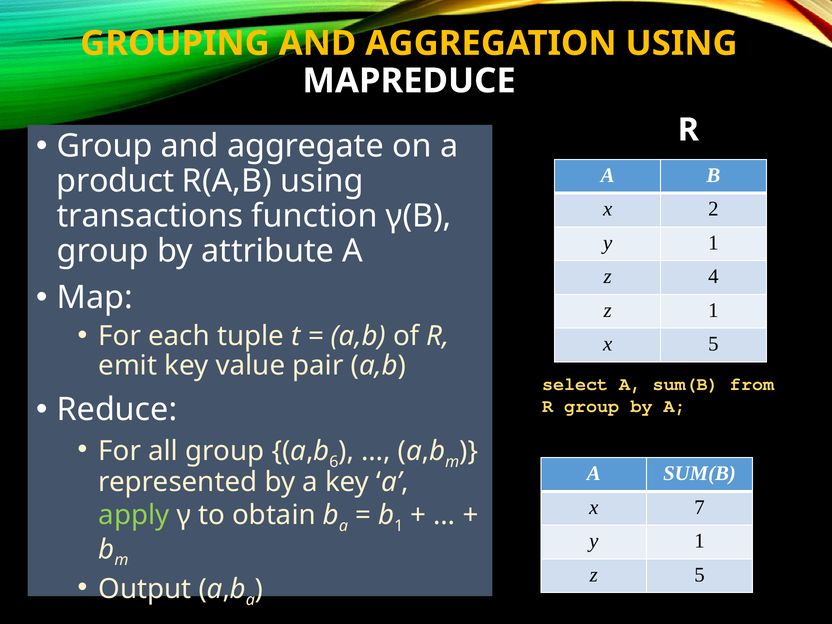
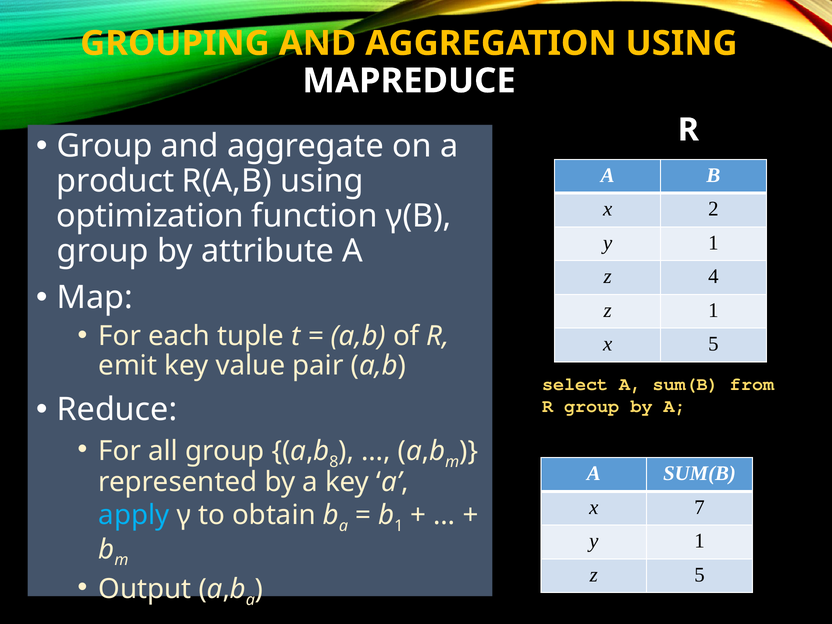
transactions: transactions -> optimization
6: 6 -> 8
apply colour: light green -> light blue
